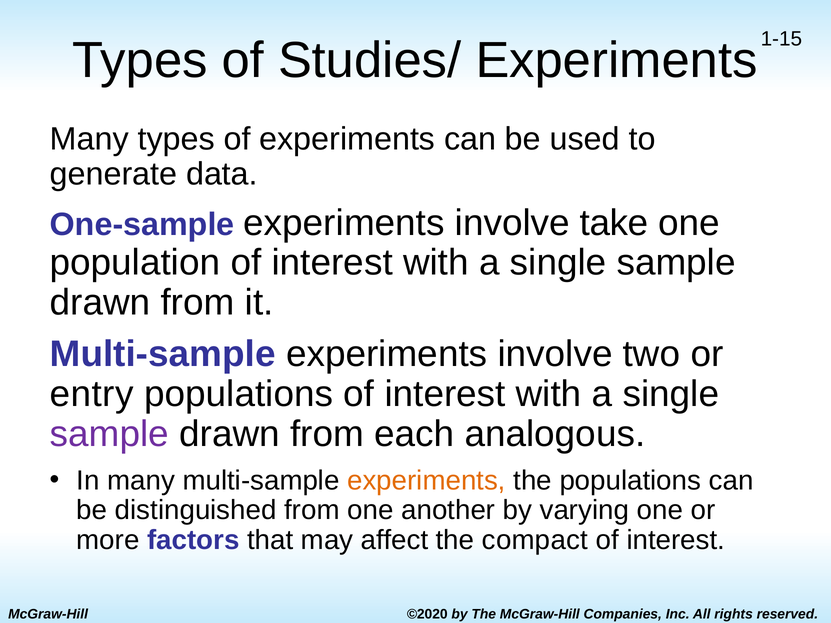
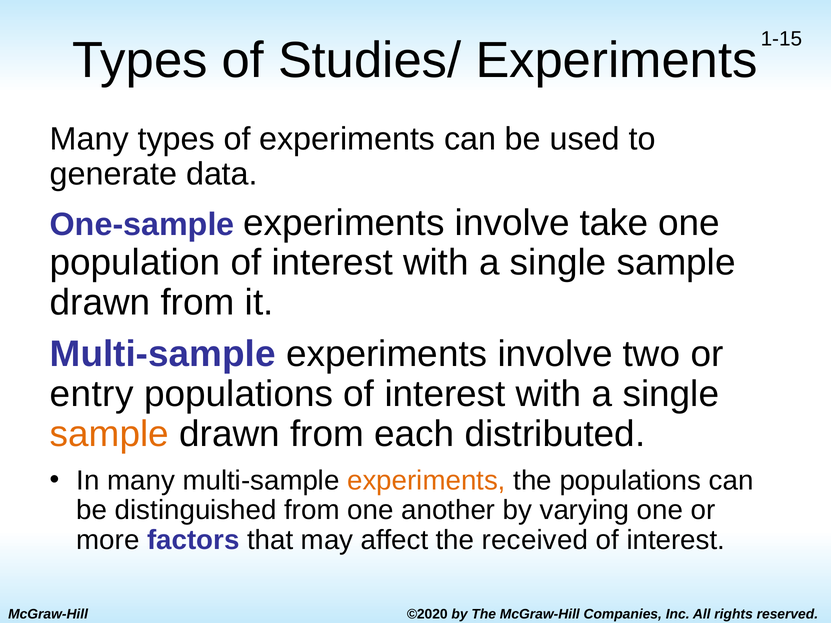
sample at (109, 434) colour: purple -> orange
analogous: analogous -> distributed
compact: compact -> received
